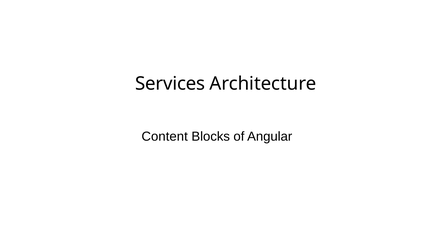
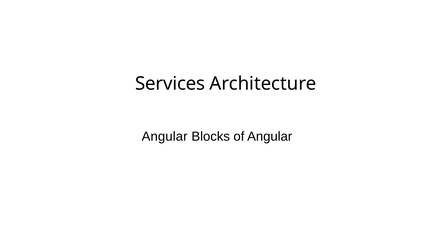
Content at (165, 136): Content -> Angular
